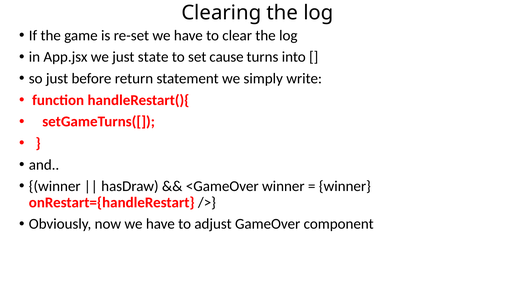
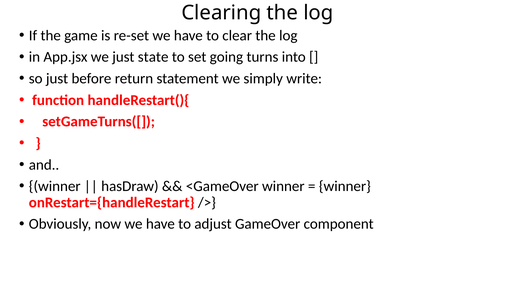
cause: cause -> going
